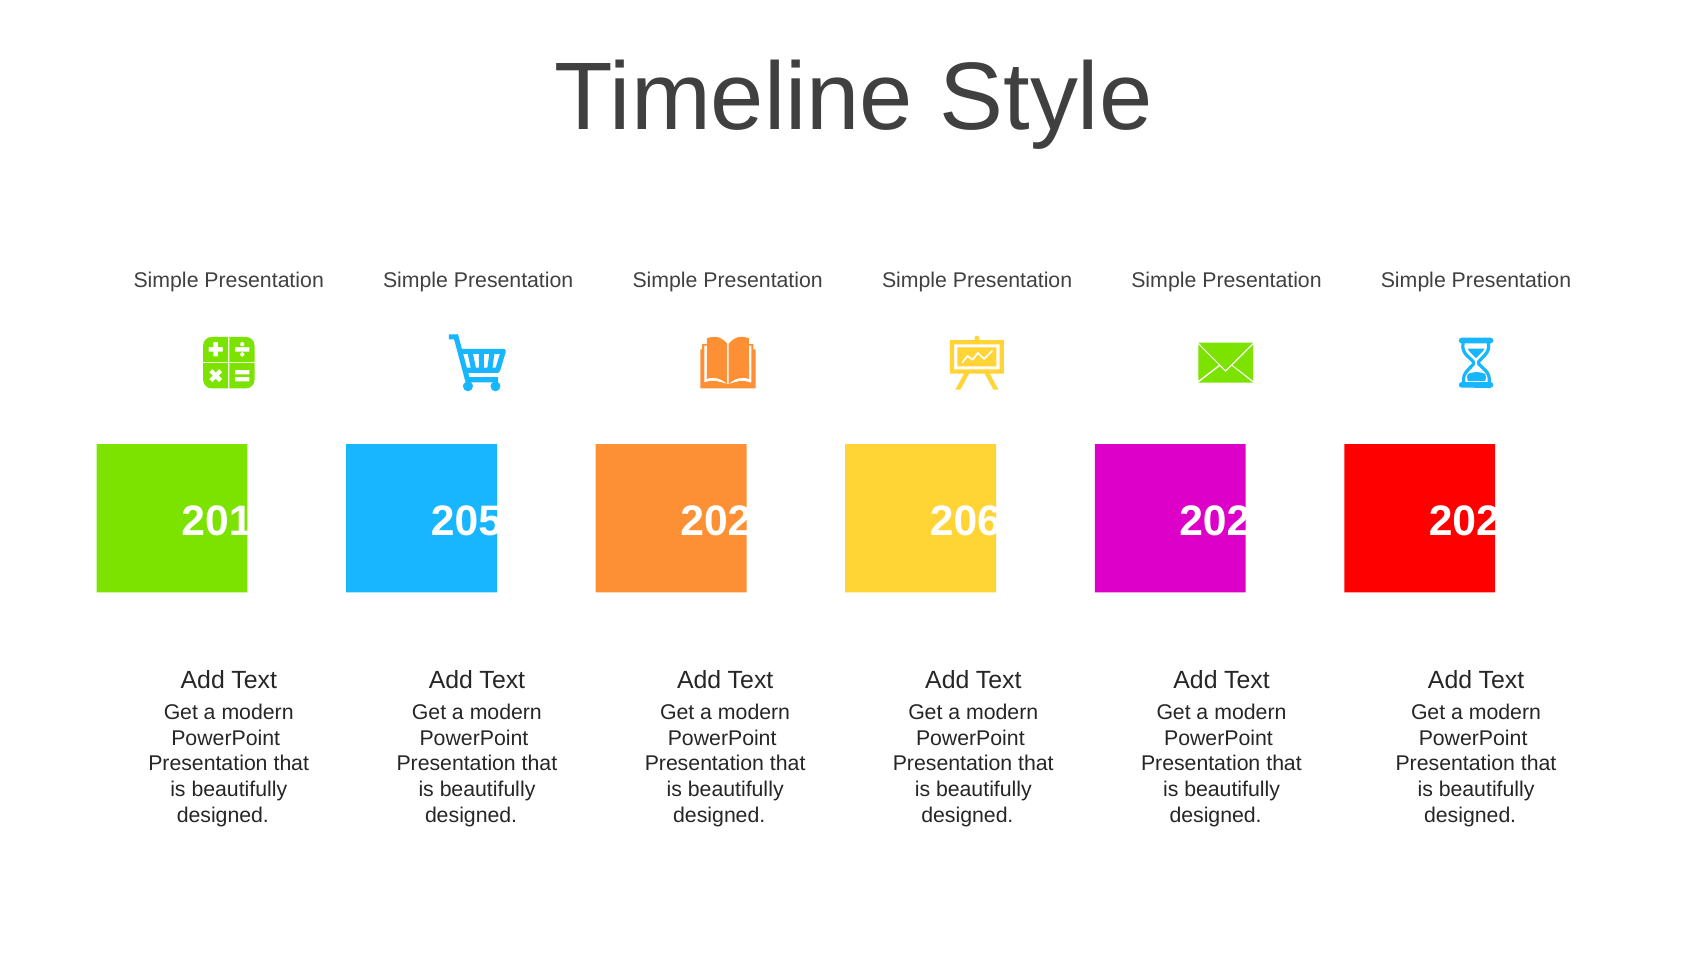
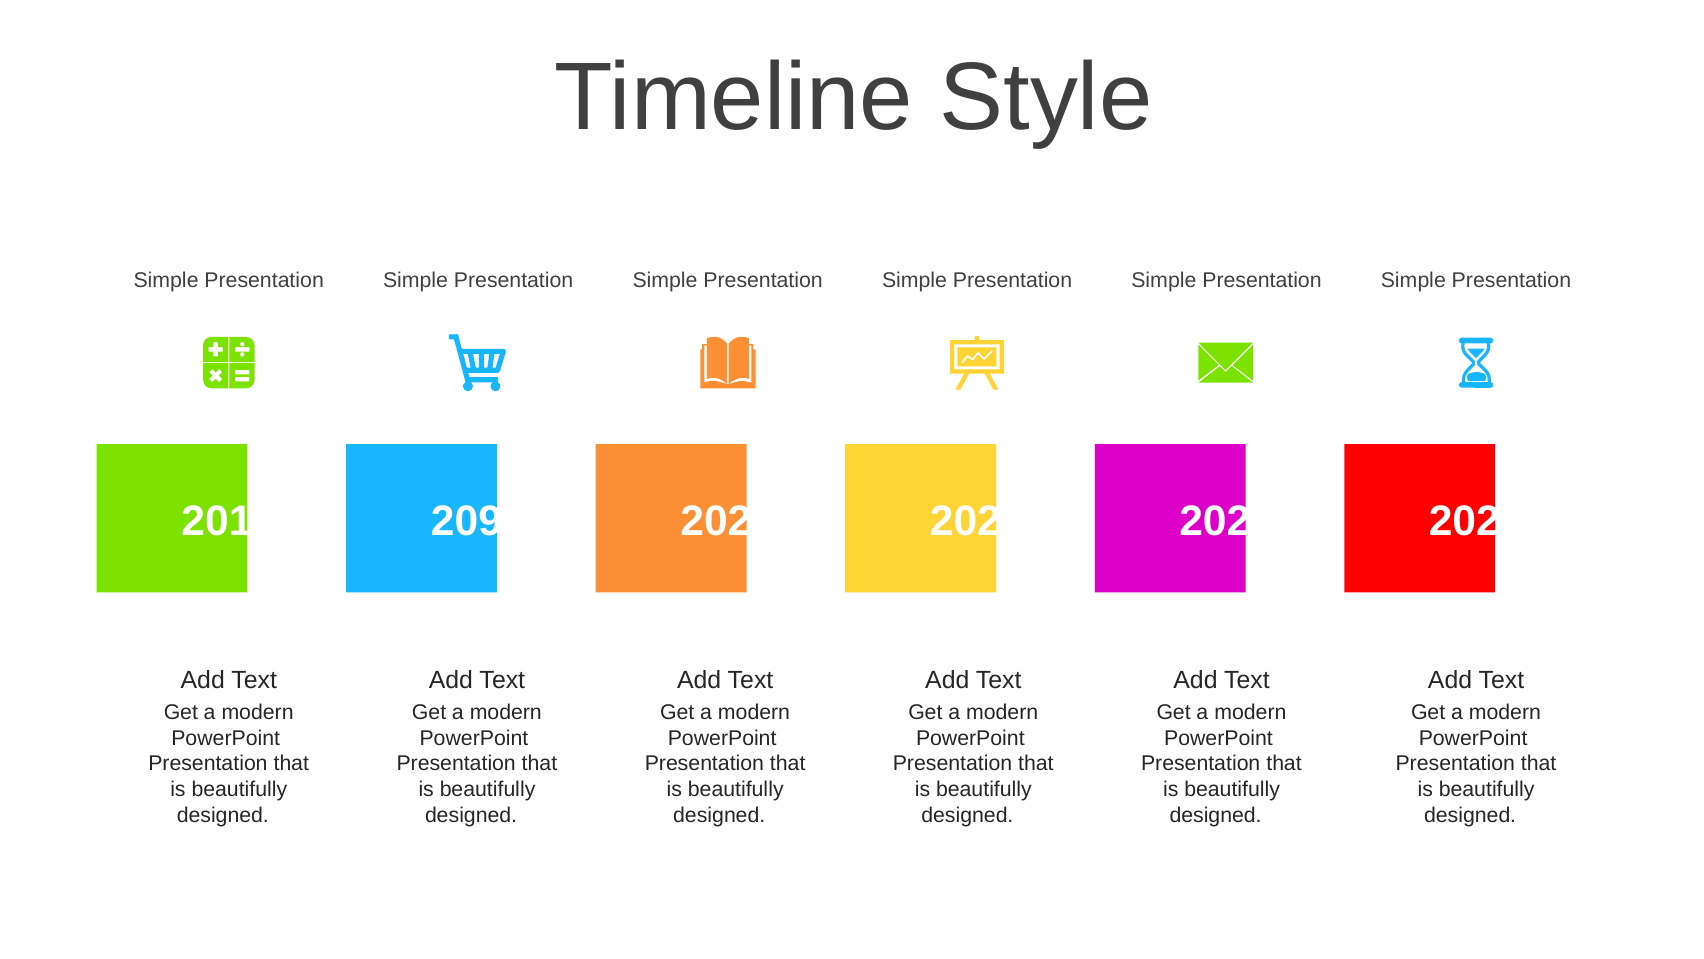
2055: 2055 -> 2096
2062: 2062 -> 2029
